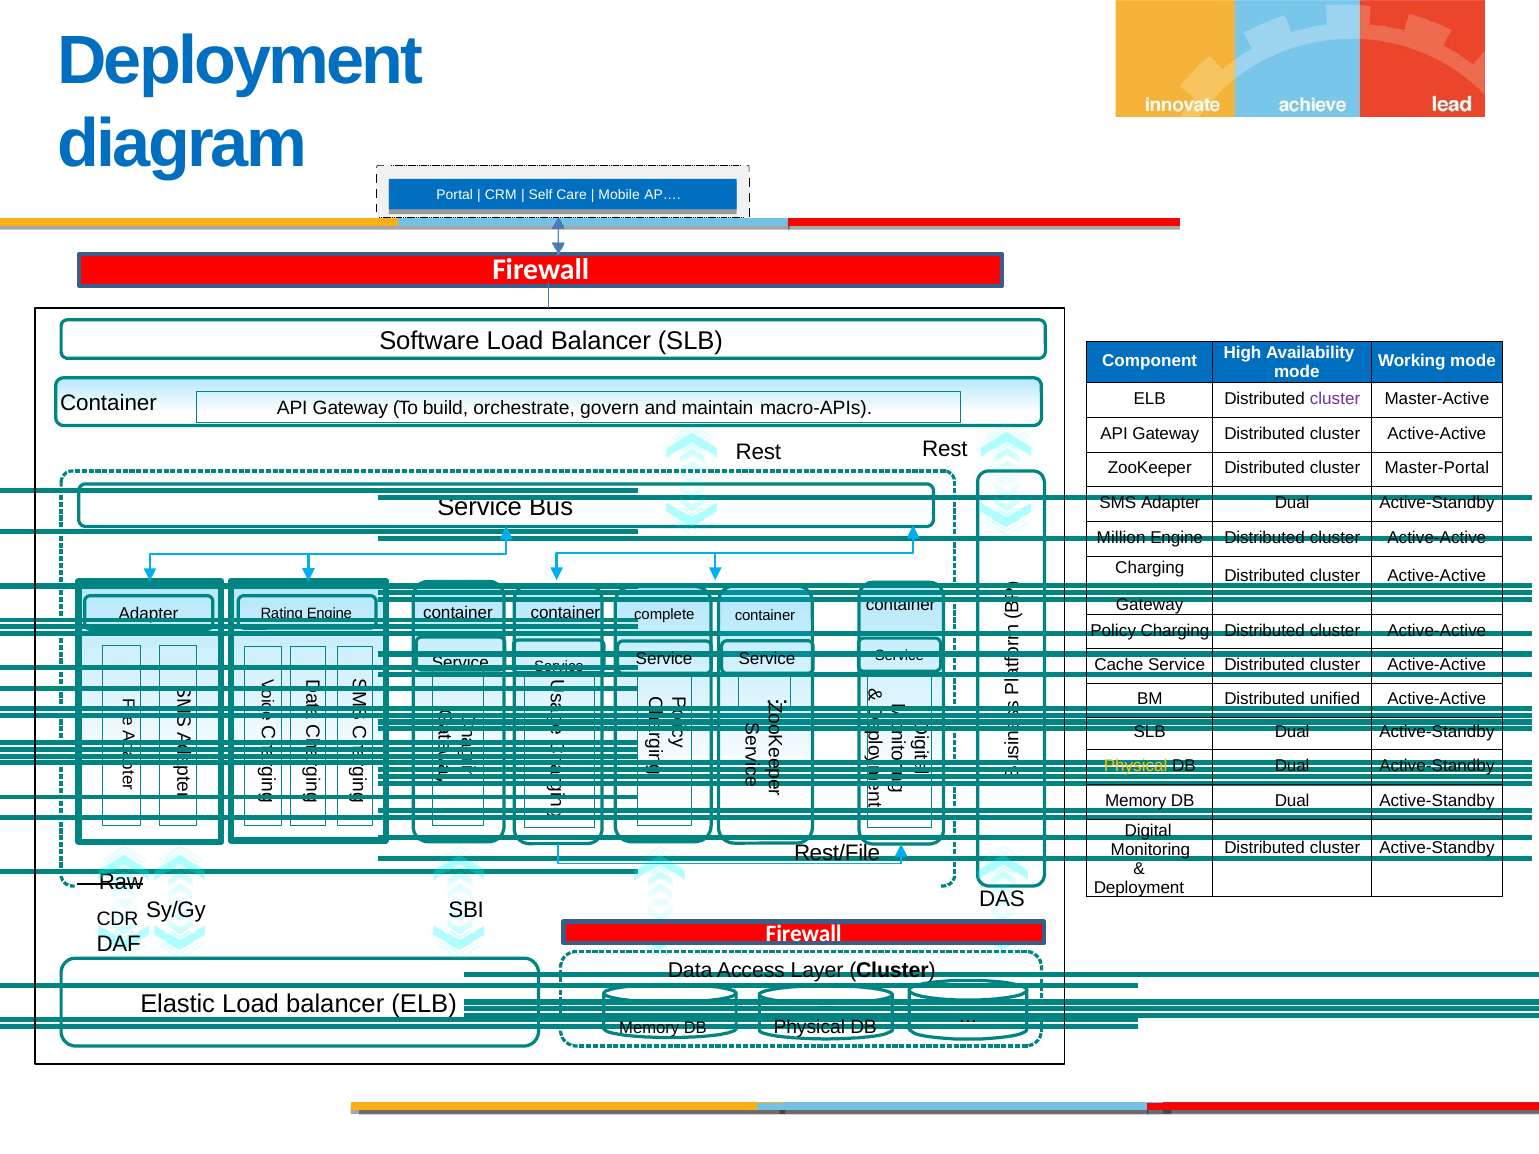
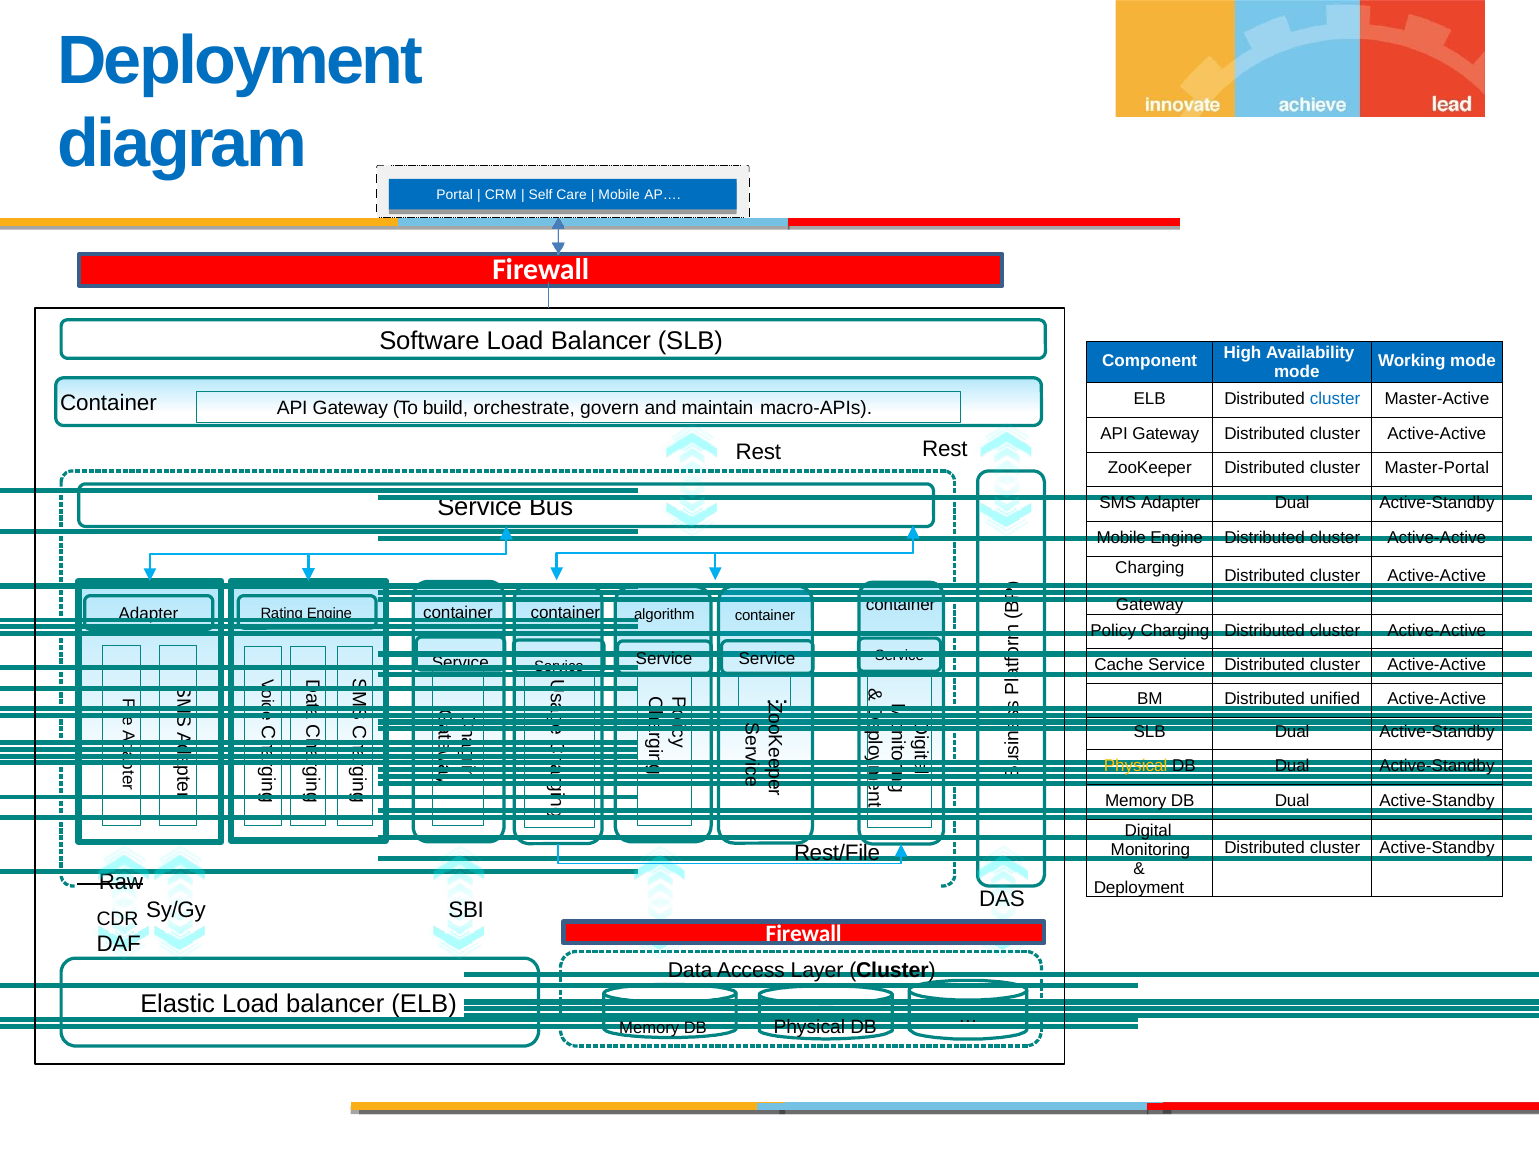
cluster at (1335, 399) colour: purple -> blue
Million at (1121, 538): Million -> Mobile
complete: complete -> algorithm
